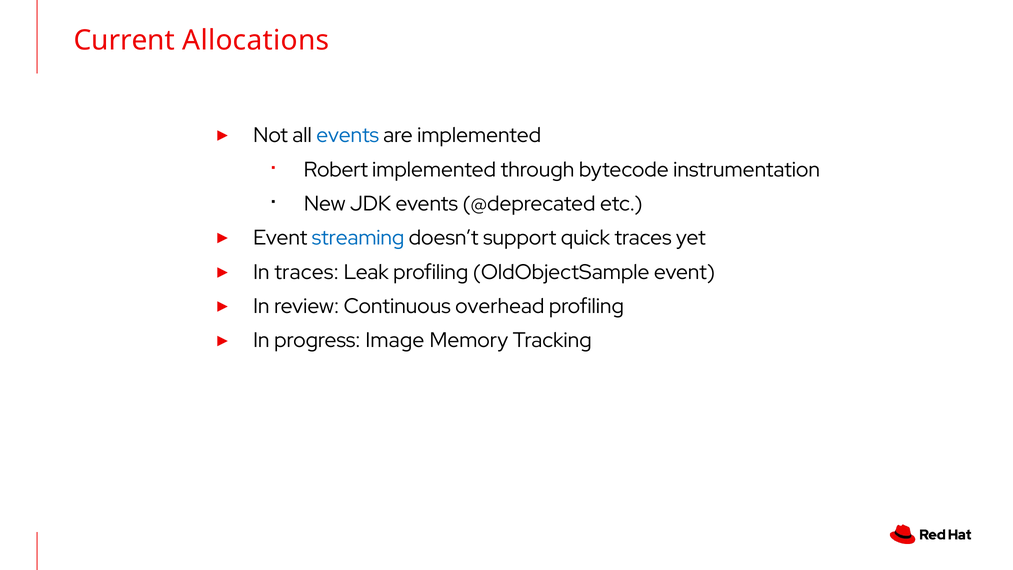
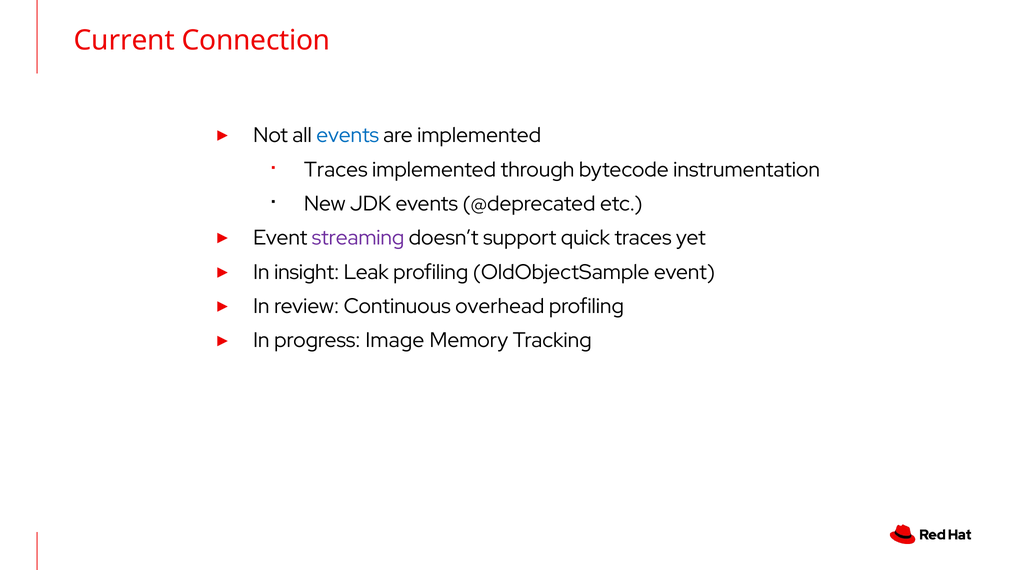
Allocations: Allocations -> Connection
Robert at (336, 170): Robert -> Traces
streaming colour: blue -> purple
In traces: traces -> insight
